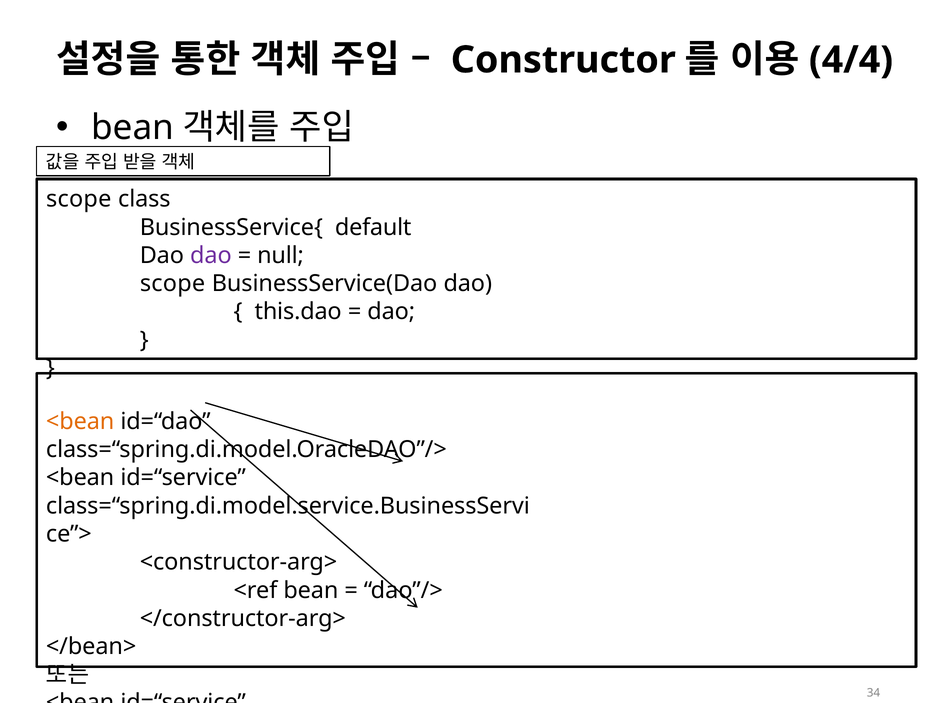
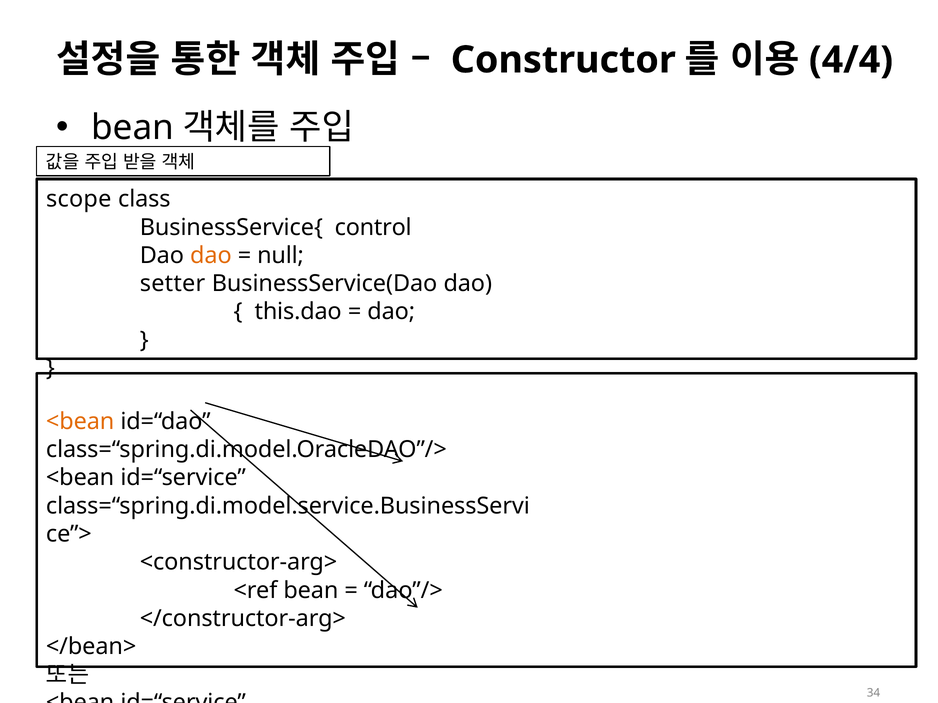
default: default -> control
dao at (211, 256) colour: purple -> orange
scope at (173, 284): scope -> setter
